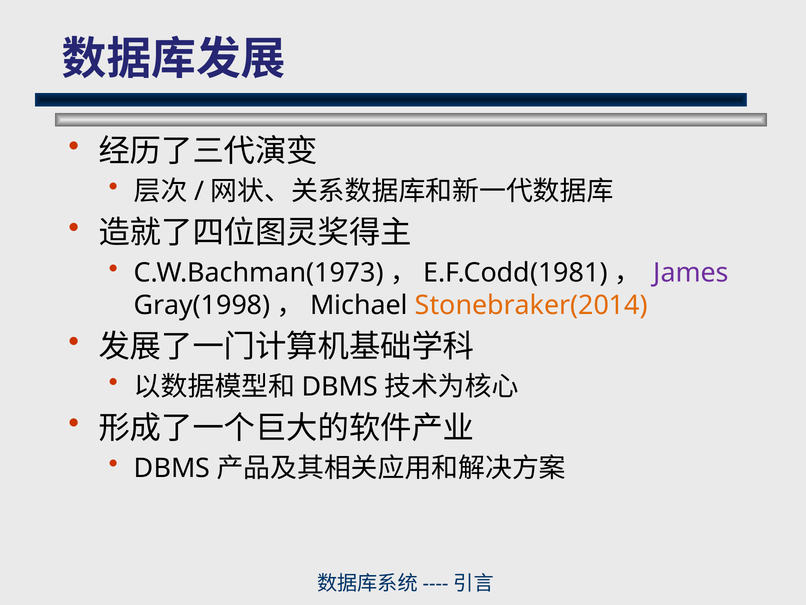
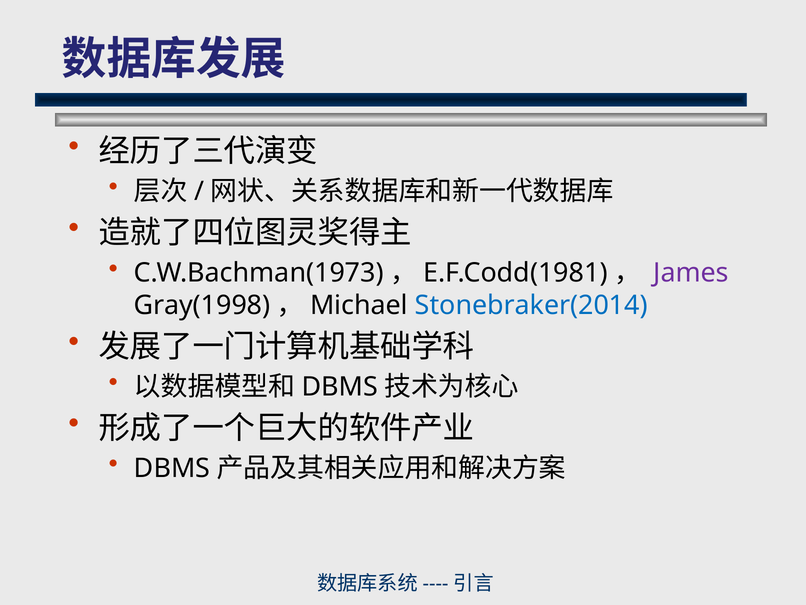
Stonebraker(2014 colour: orange -> blue
